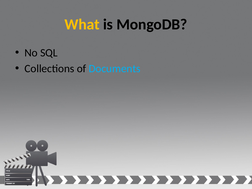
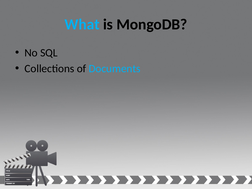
What colour: yellow -> light blue
